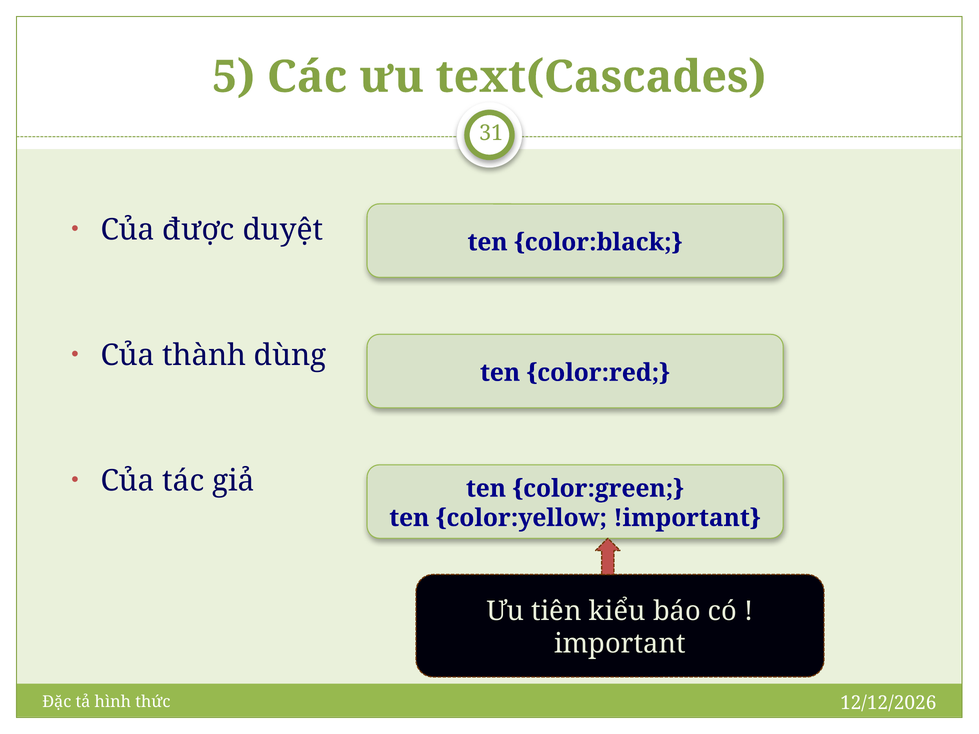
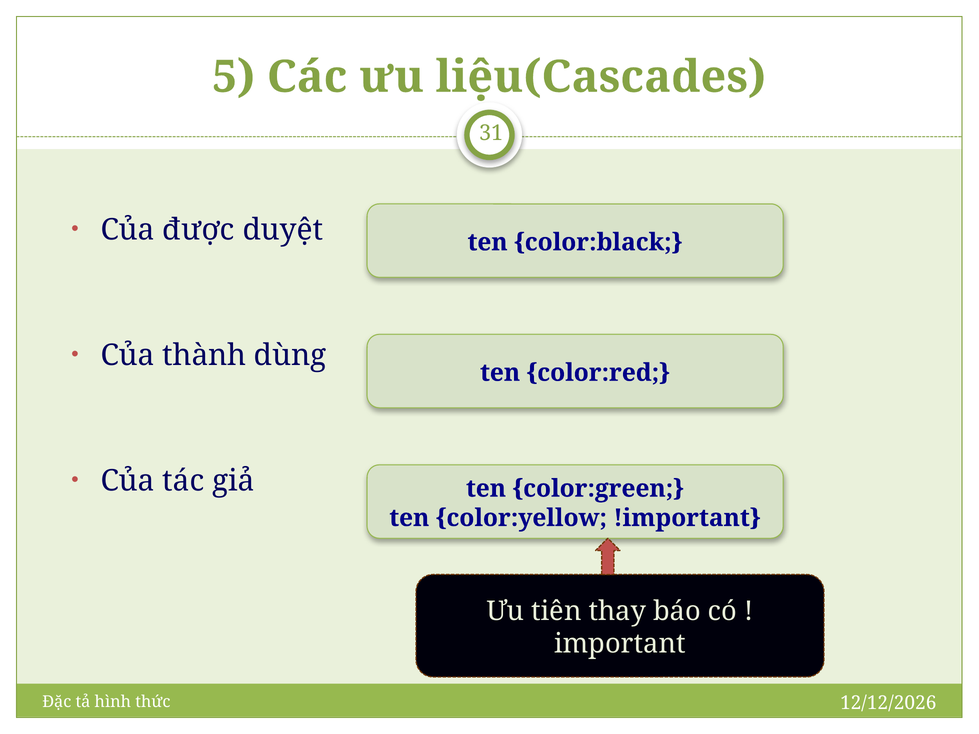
text(Cascades: text(Cascades -> liệu(Cascades
kiểu: kiểu -> thay
